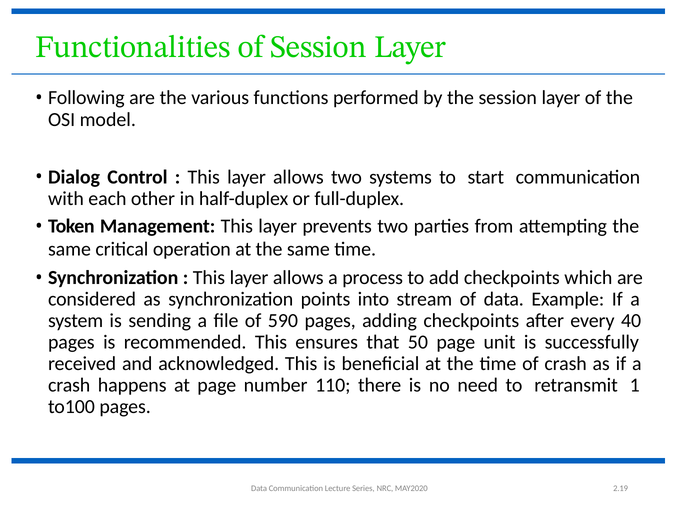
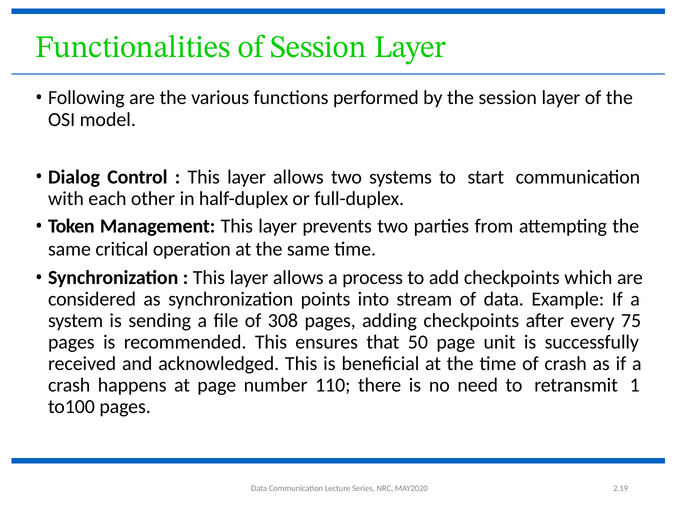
590: 590 -> 308
40: 40 -> 75
